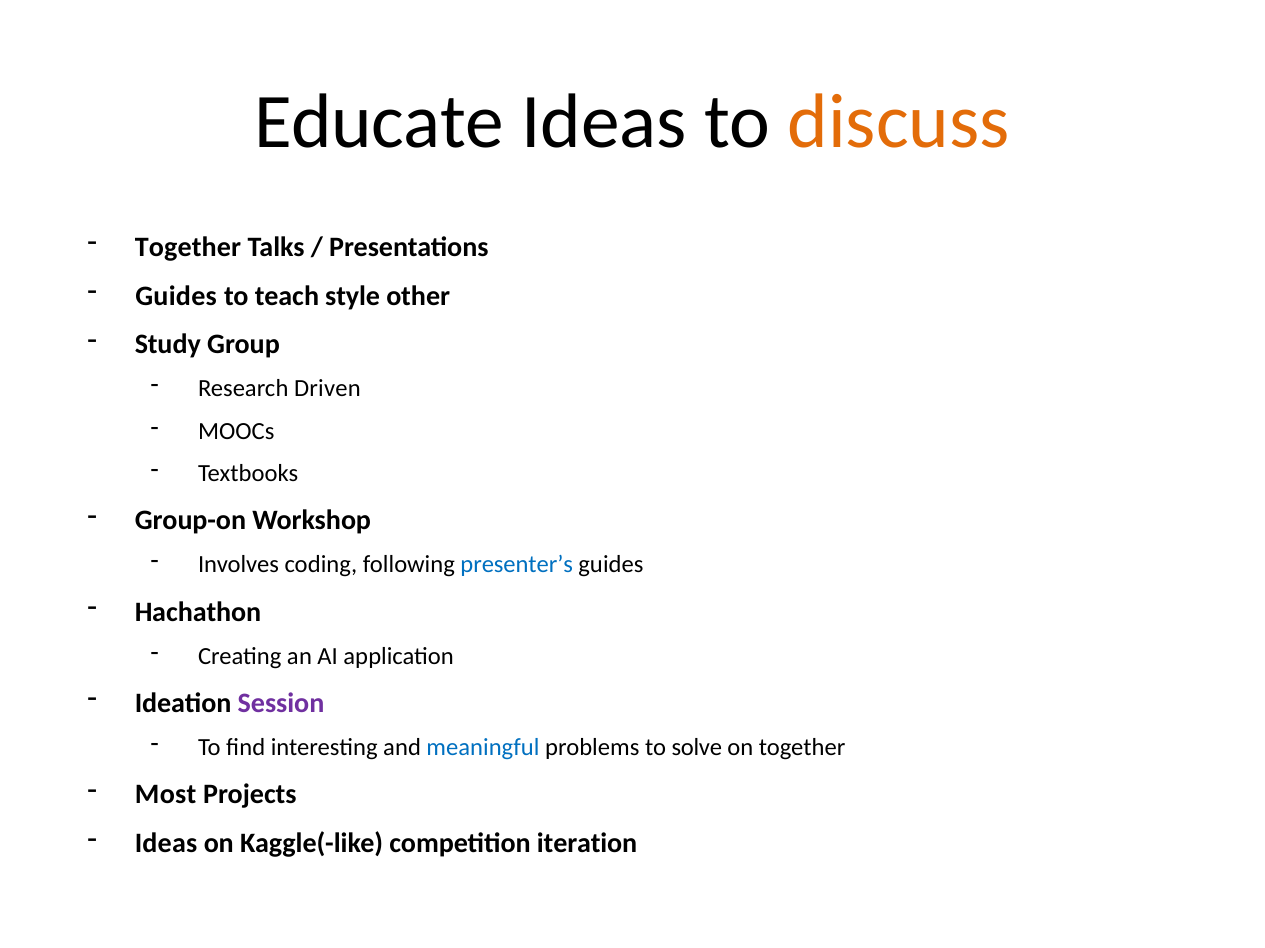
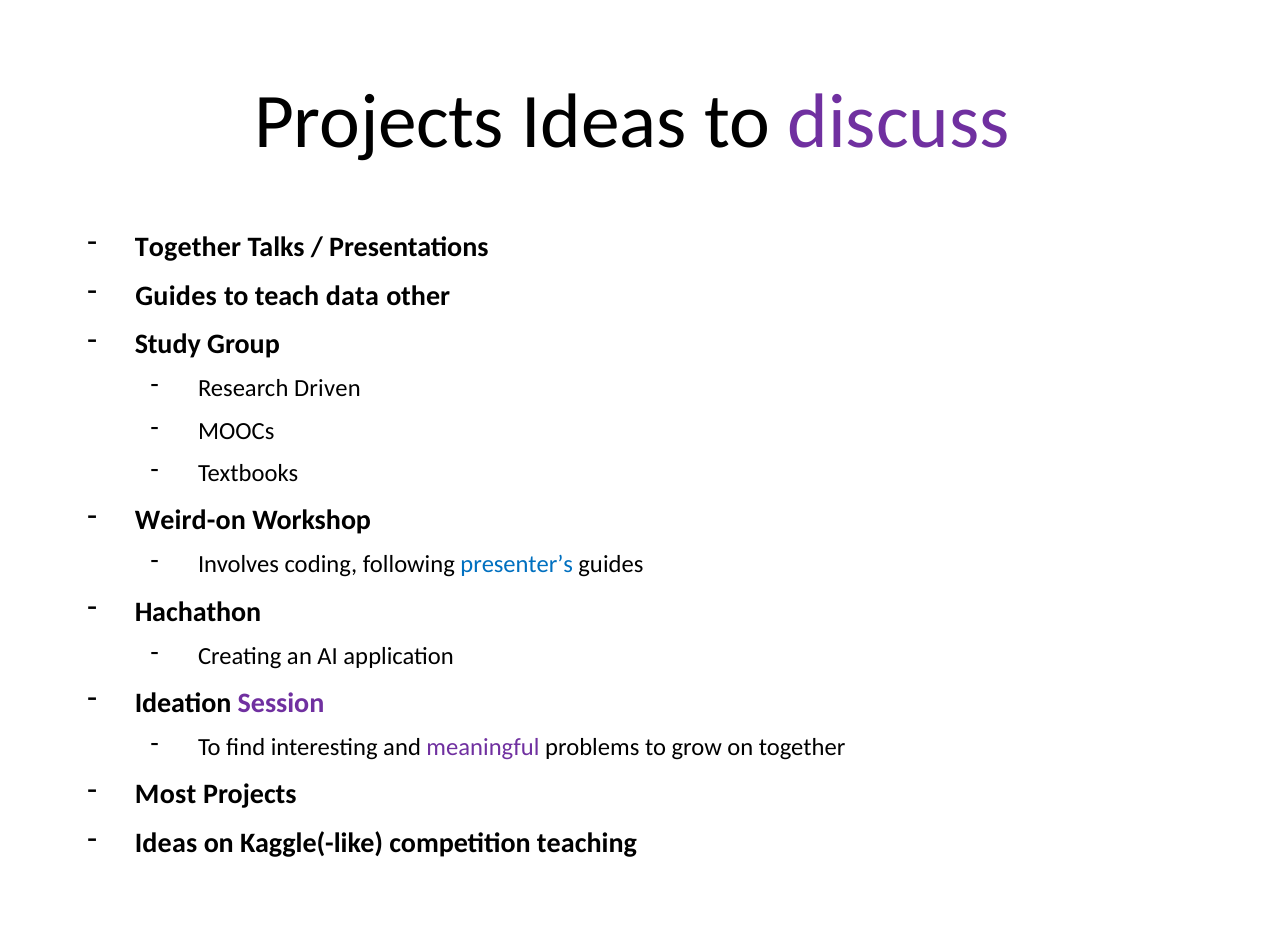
Educate at (379, 122): Educate -> Projects
discuss colour: orange -> purple
style: style -> data
Group-on: Group-on -> Weird-on
meaningful colour: blue -> purple
solve: solve -> grow
iteration: iteration -> teaching
